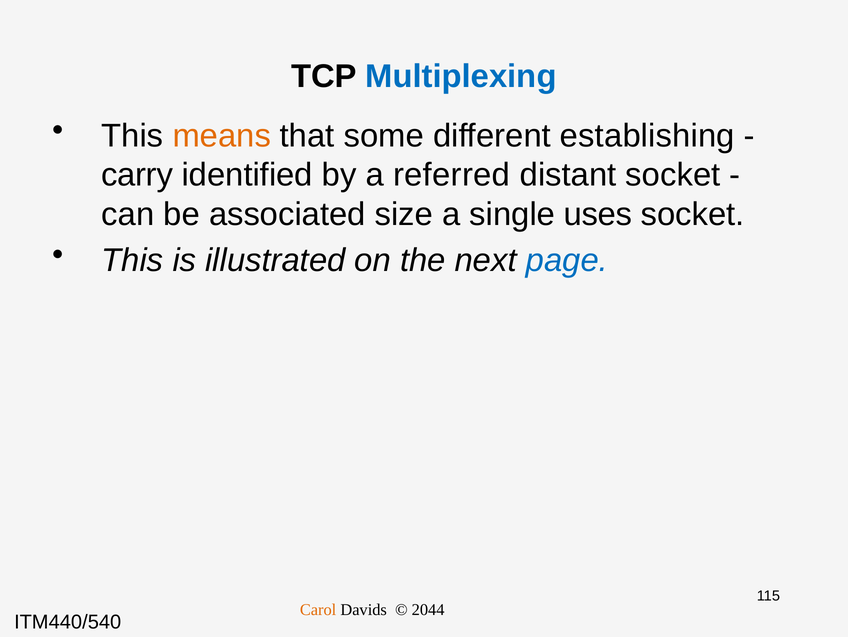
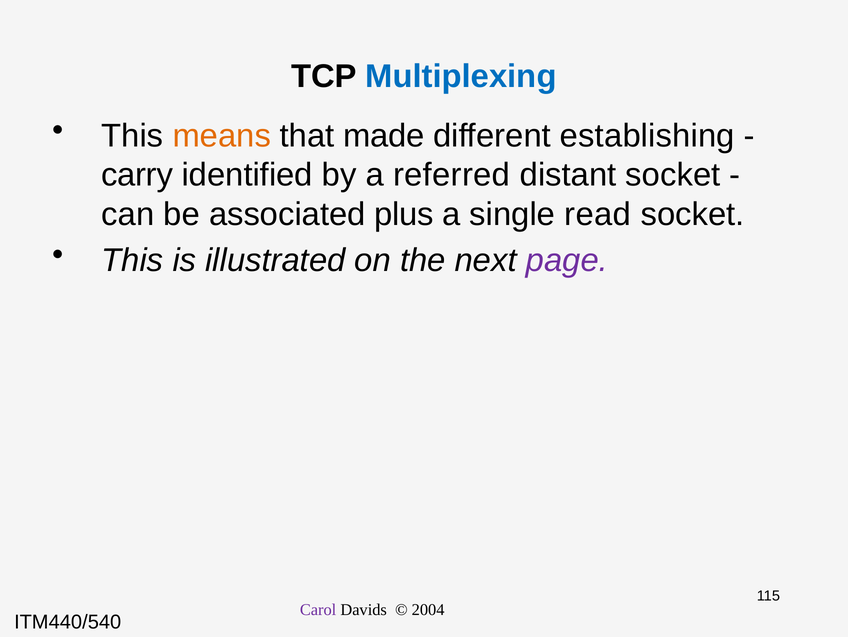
some: some -> made
size: size -> plus
uses: uses -> read
page colour: blue -> purple
Carol colour: orange -> purple
2044: 2044 -> 2004
